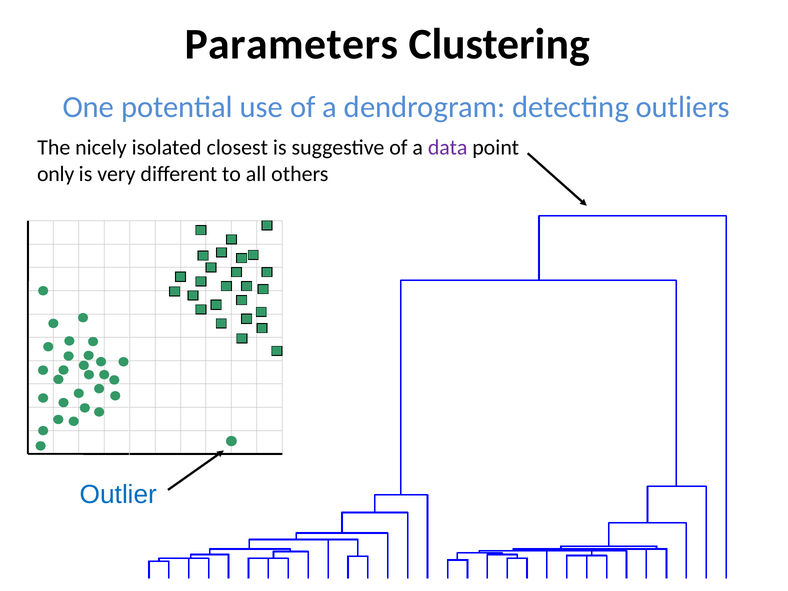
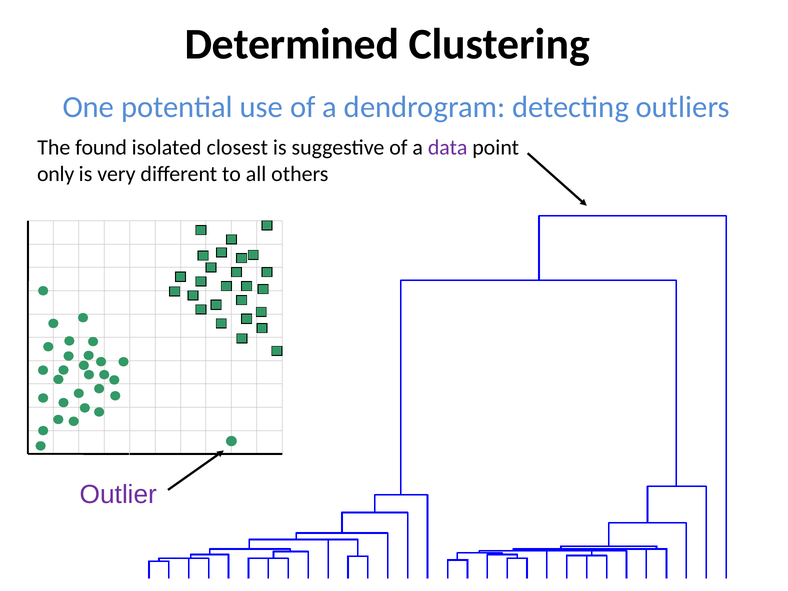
Parameters: Parameters -> Determined
nicely: nicely -> found
Outlier colour: blue -> purple
